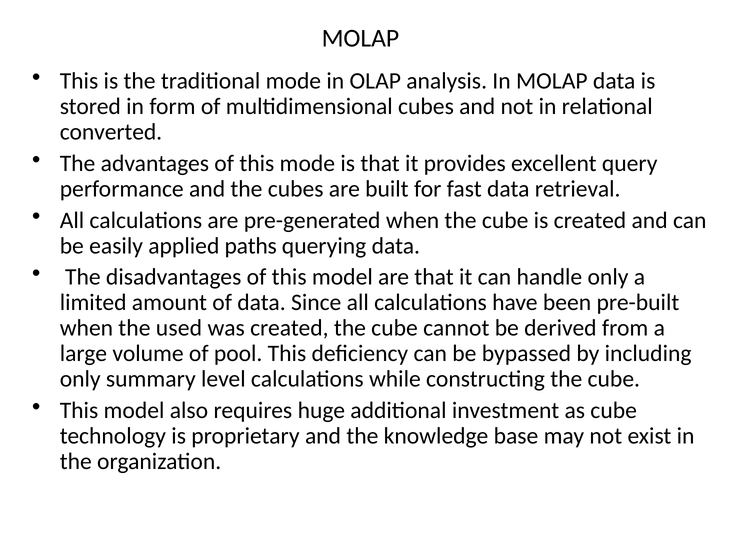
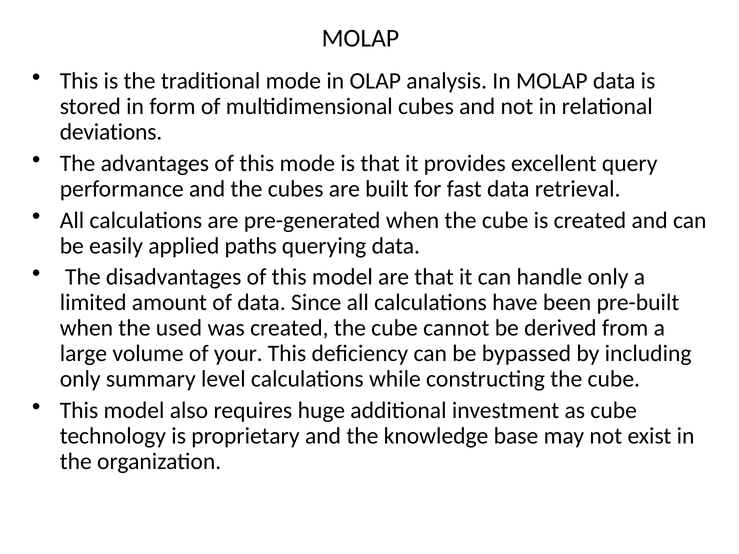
converted: converted -> deviations
pool: pool -> your
